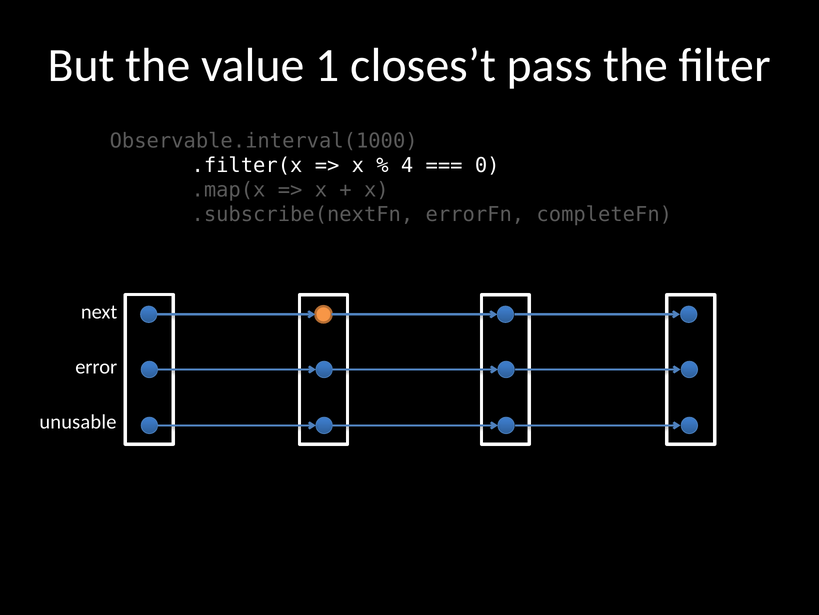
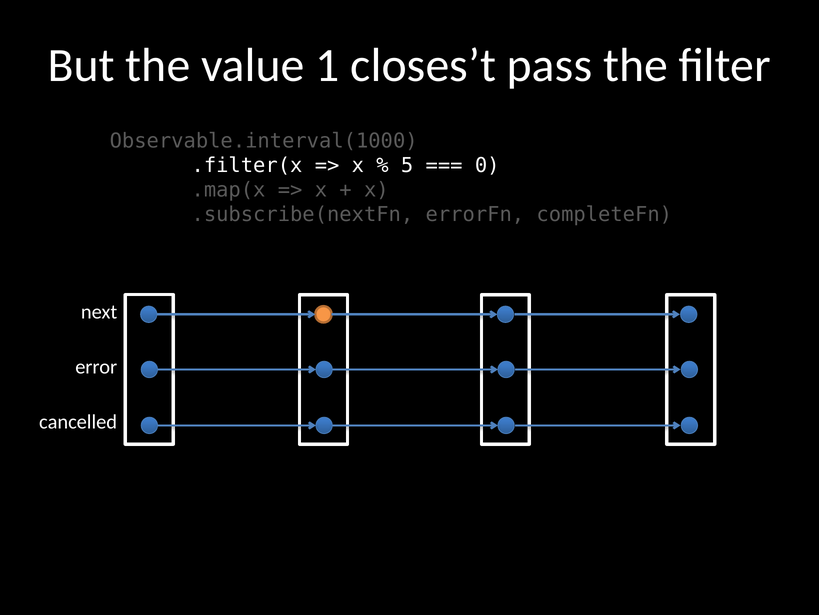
4: 4 -> 5
unusable: unusable -> cancelled
